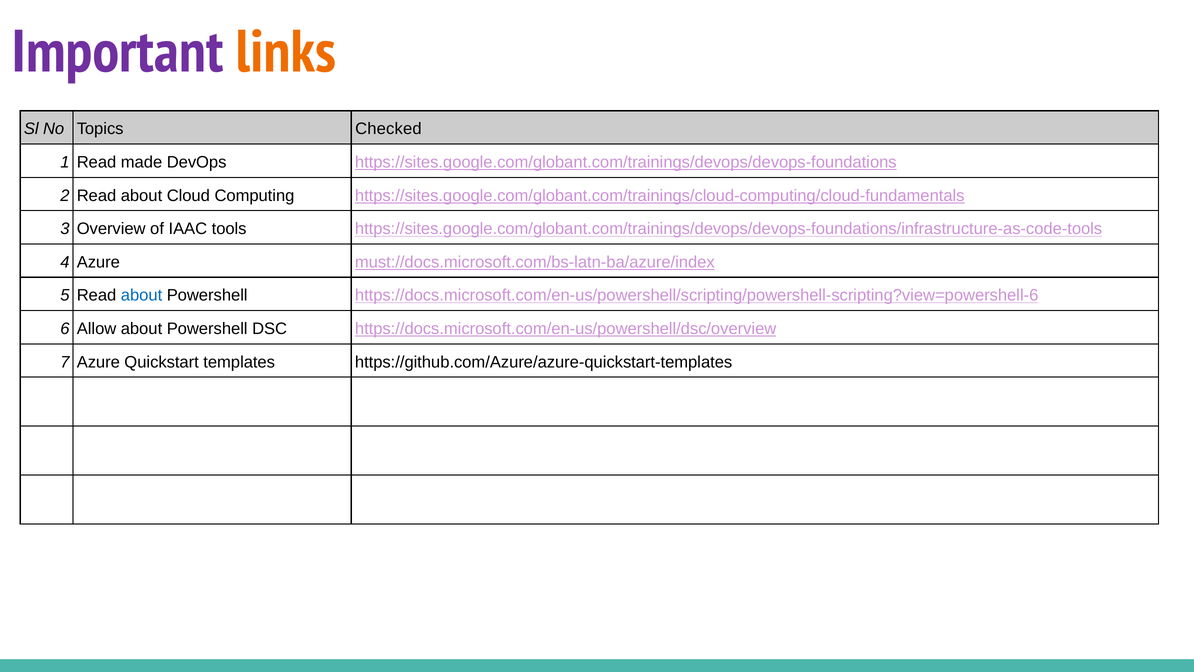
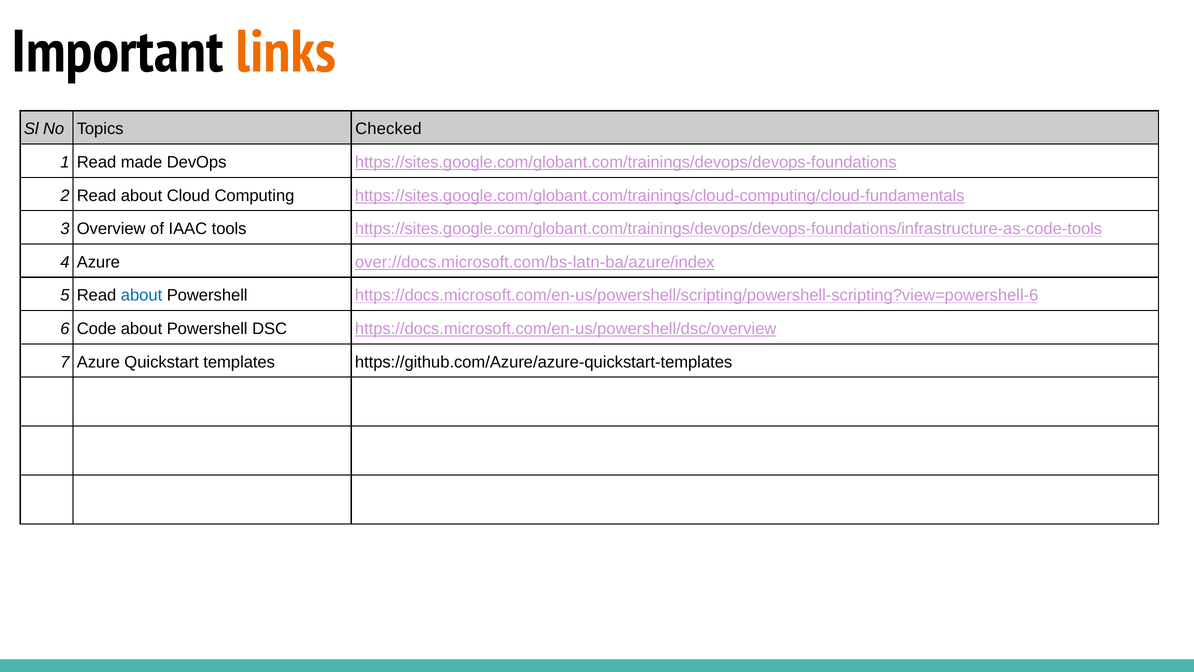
Important colour: purple -> black
must://docs.microsoft.com/bs-latn-ba/azure/index: must://docs.microsoft.com/bs-latn-ba/azure/index -> over://docs.microsoft.com/bs-latn-ba/azure/index
Allow: Allow -> Code
